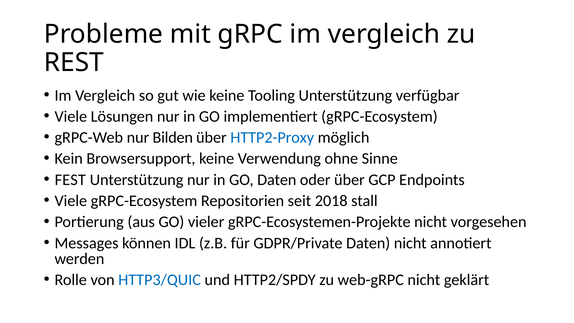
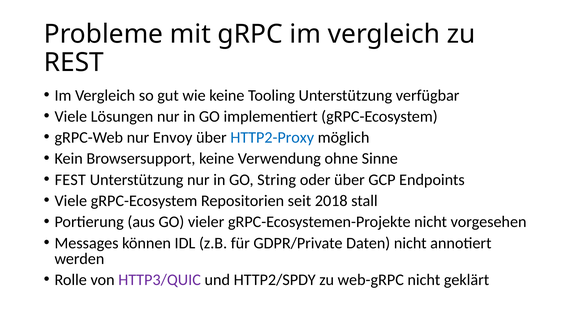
Bilden: Bilden -> Envoy
GO Daten: Daten -> String
HTTP3/QUIC colour: blue -> purple
